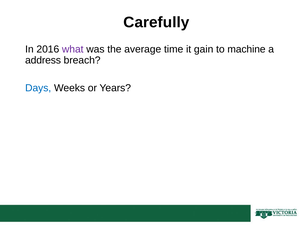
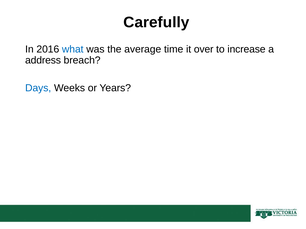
what colour: purple -> blue
gain: gain -> over
machine: machine -> increase
